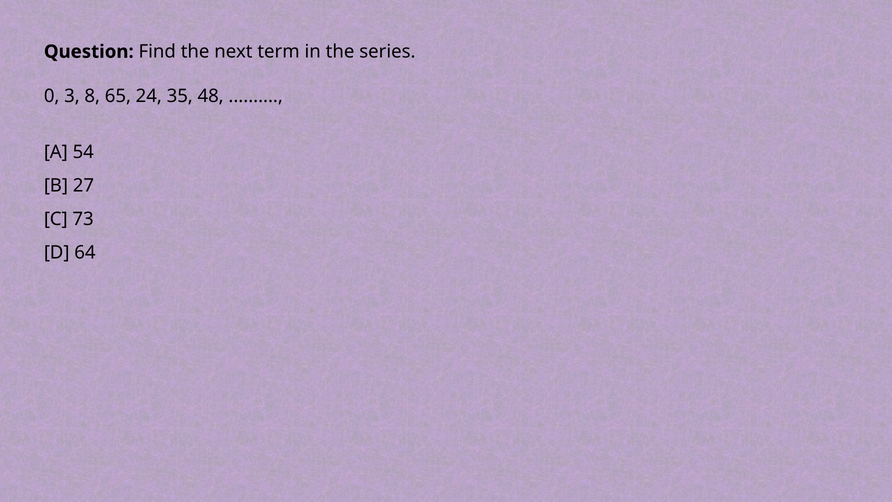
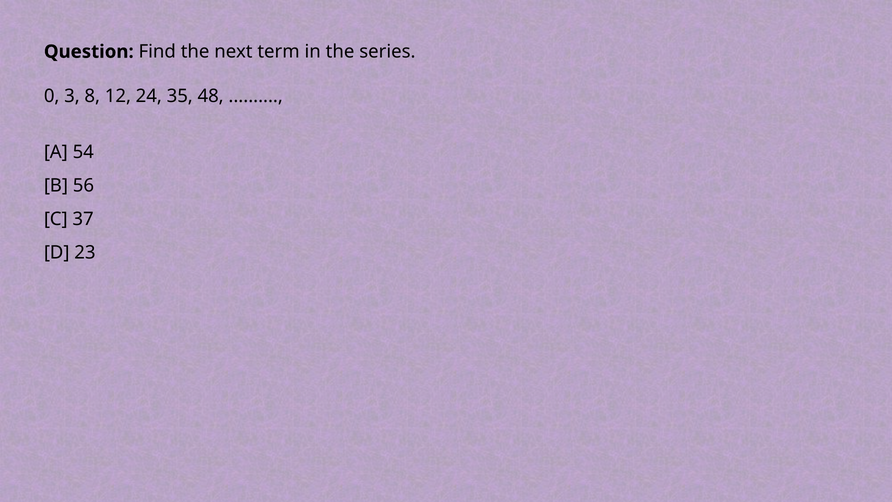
65: 65 -> 12
27: 27 -> 56
73: 73 -> 37
64: 64 -> 23
